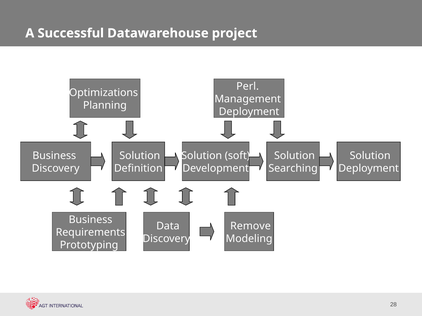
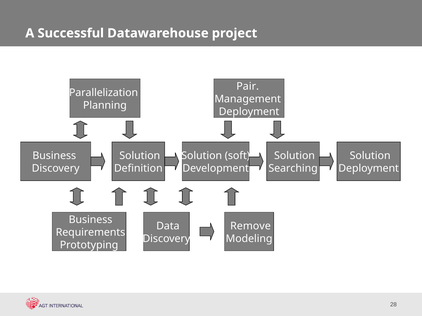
Perl: Perl -> Pair
Optimizations: Optimizations -> Parallelization
